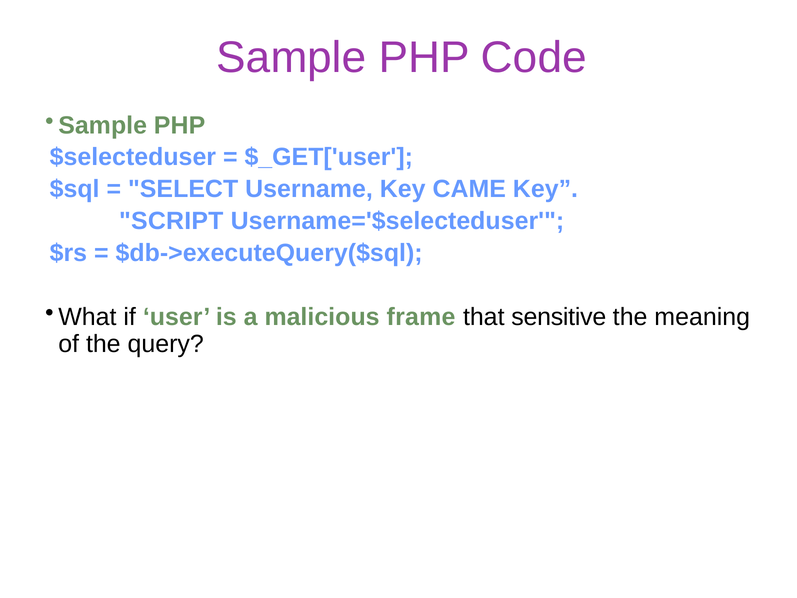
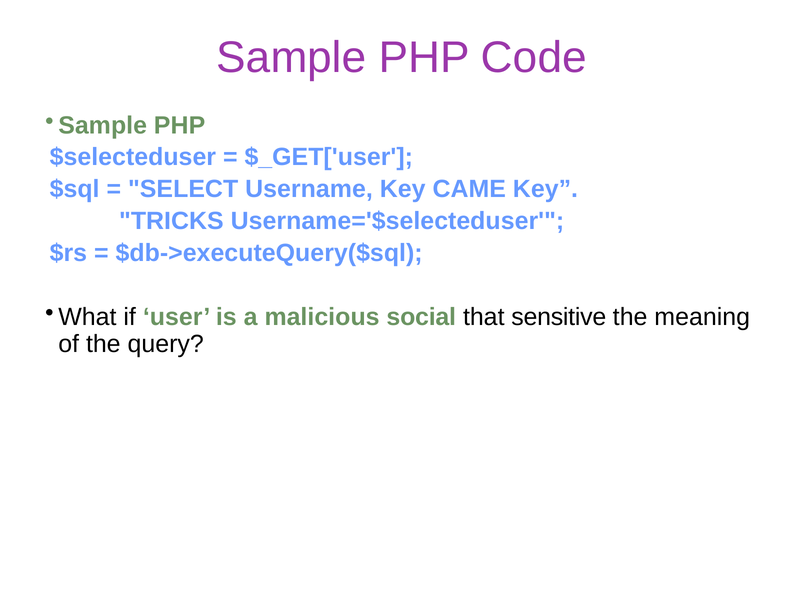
SCRIPT: SCRIPT -> TRICKS
frame: frame -> social
